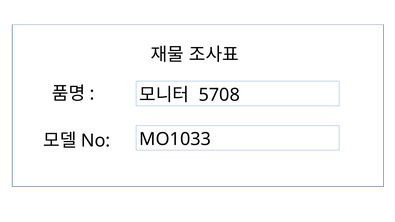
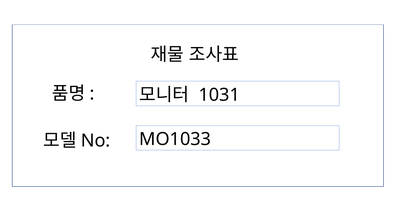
5708: 5708 -> 1031
